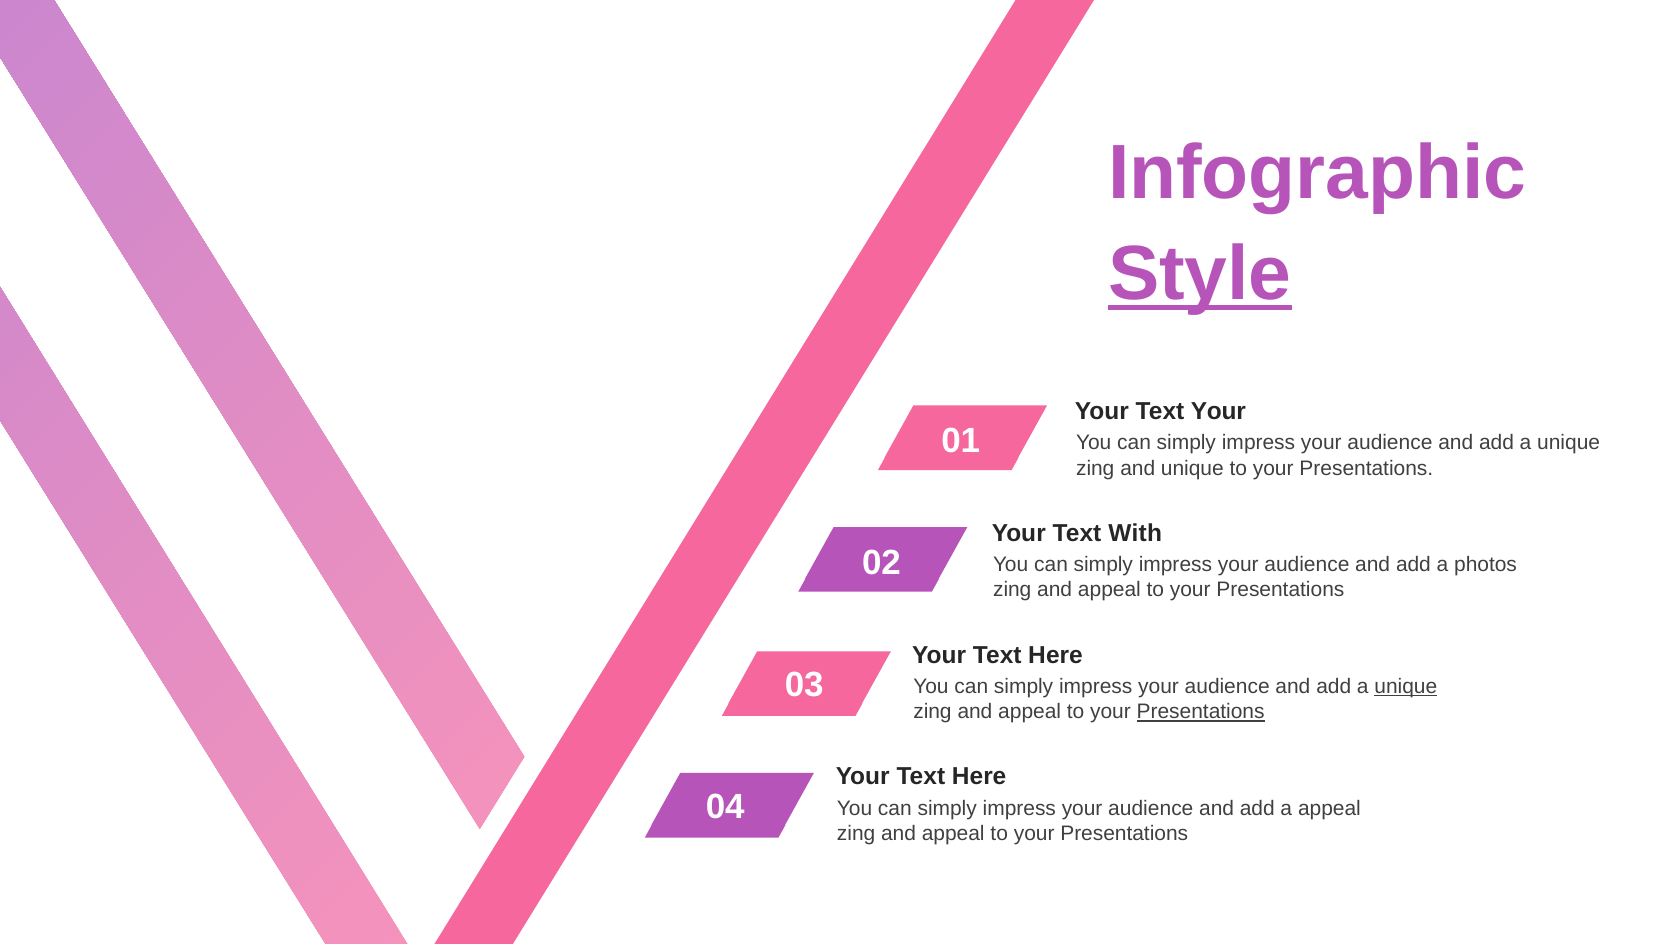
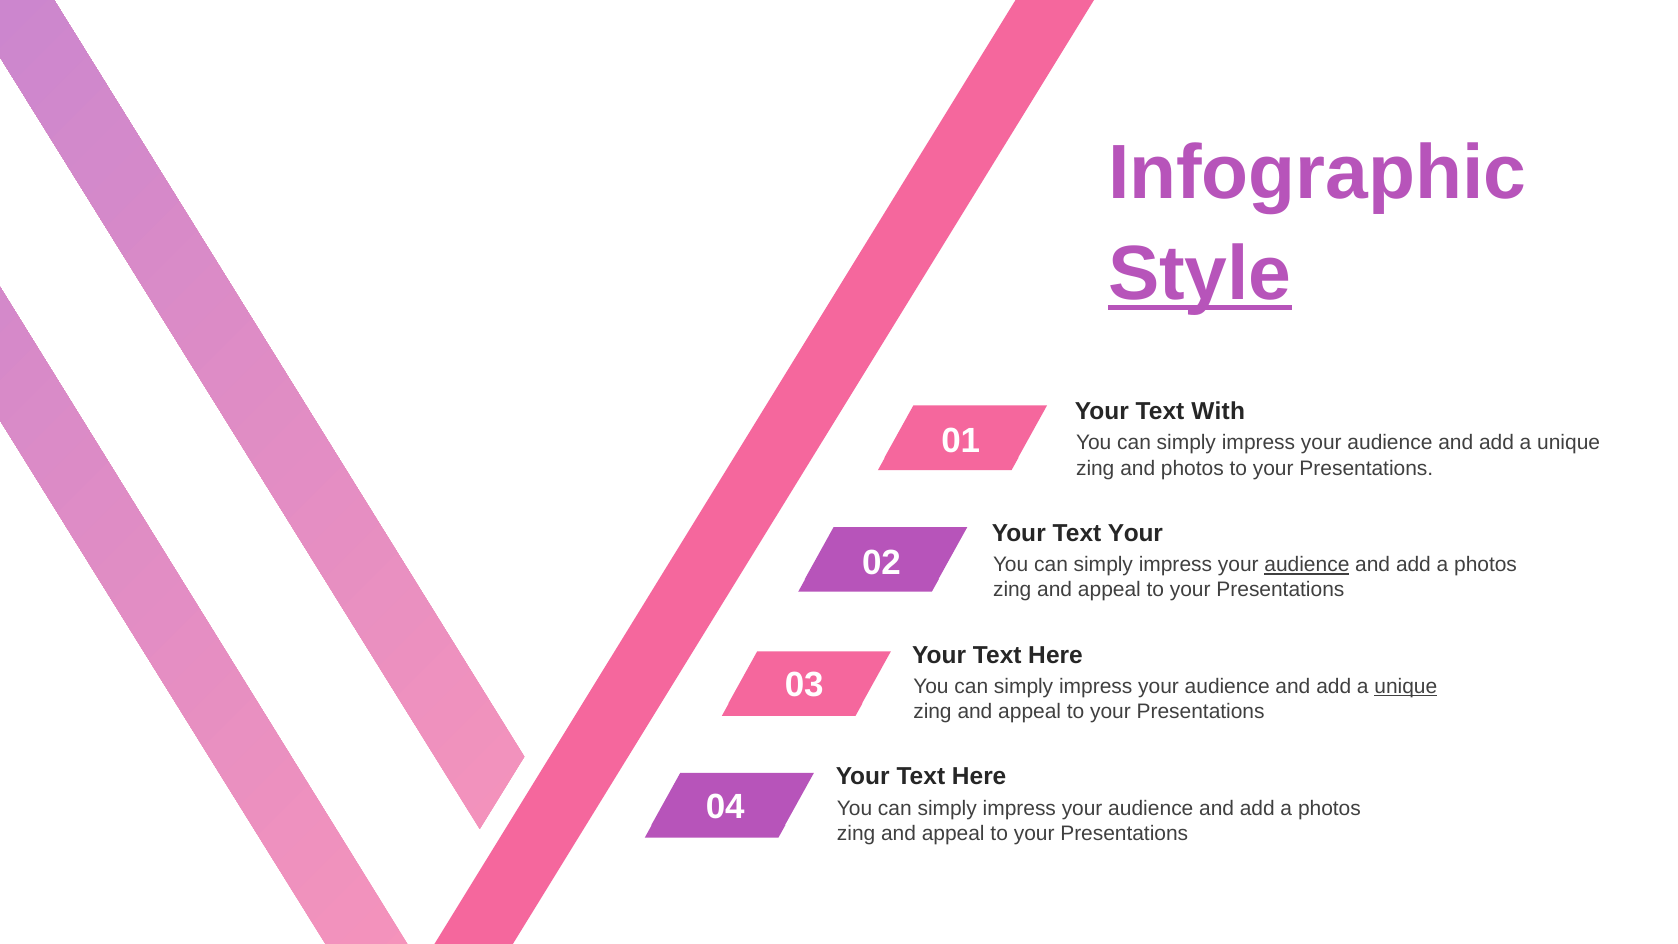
Text Your: Your -> With
and unique: unique -> photos
With at (1135, 533): With -> Your
audience at (1307, 565) underline: none -> present
Presentations at (1201, 712) underline: present -> none
appeal at (1329, 809): appeal -> photos
